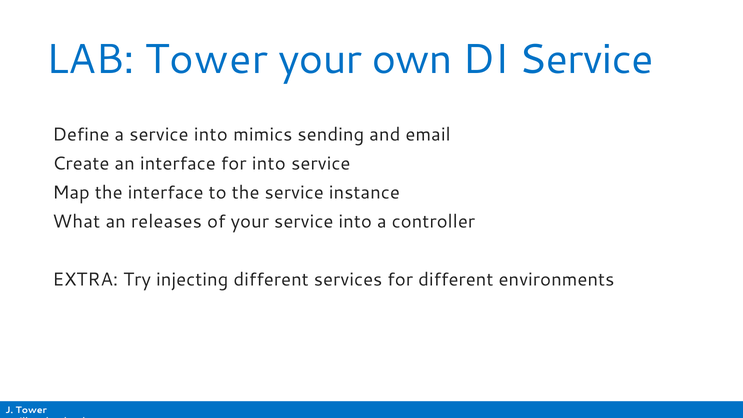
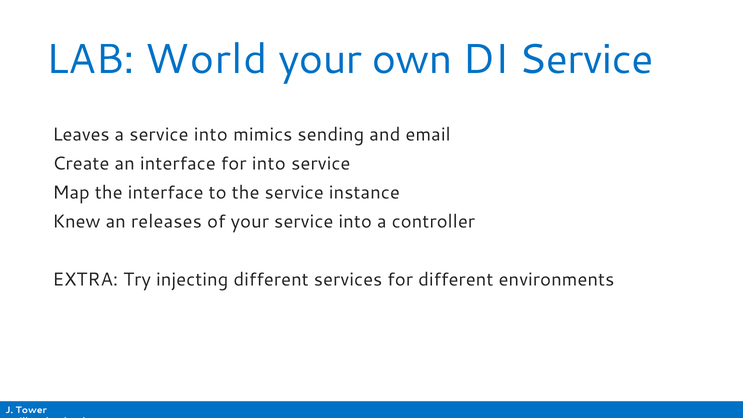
LAB Tower: Tower -> World
Define: Define -> Leaves
What: What -> Knew
